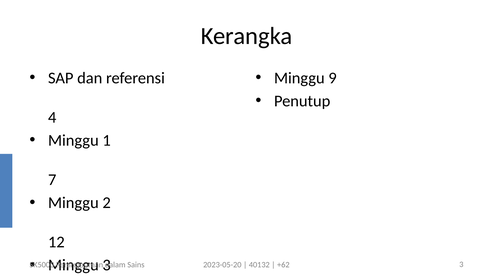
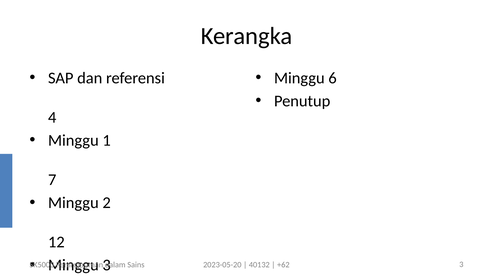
9 at (333, 78): 9 -> 6
